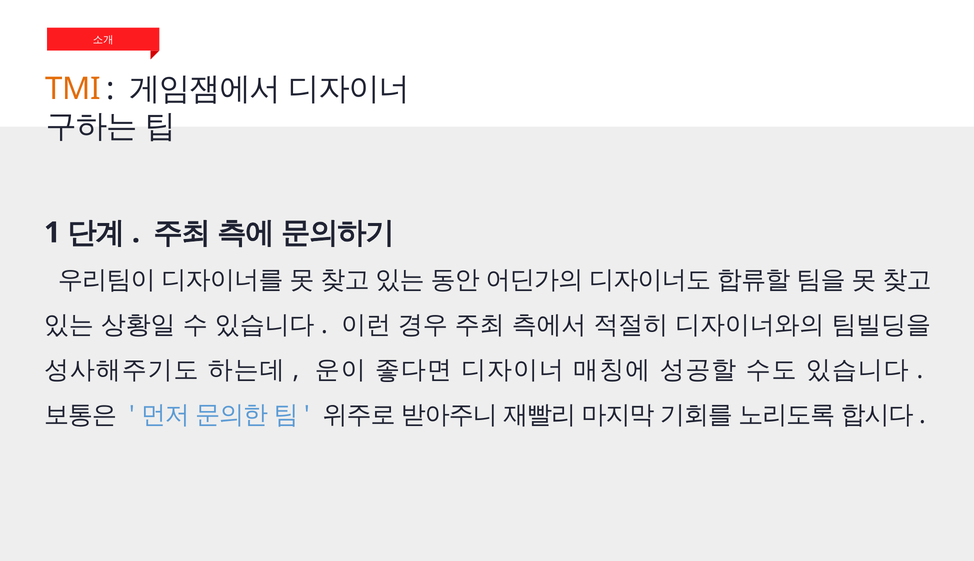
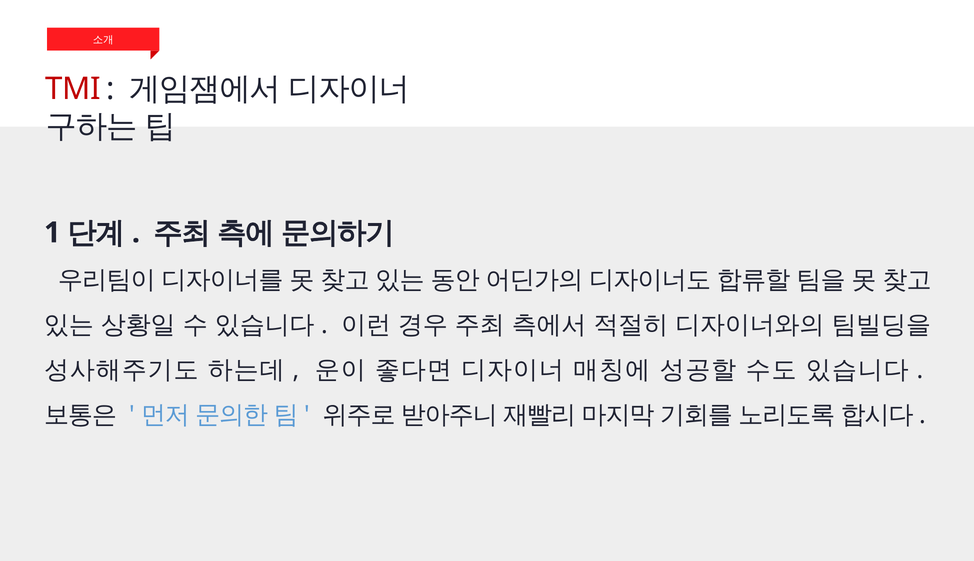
TMI colour: orange -> red
